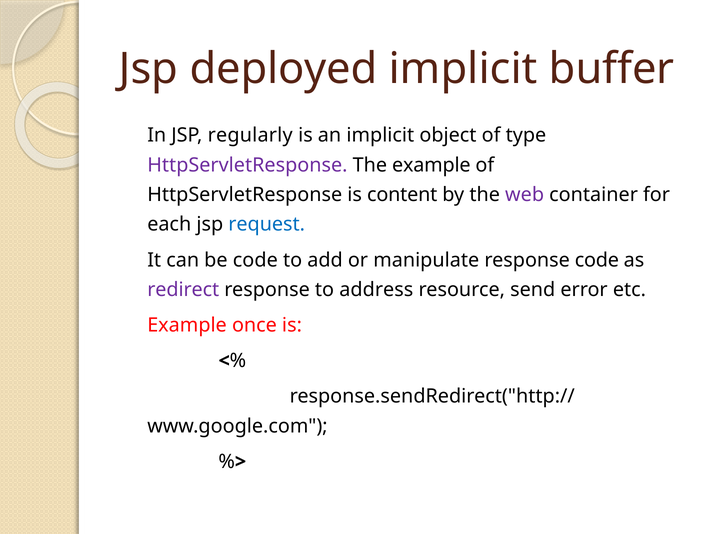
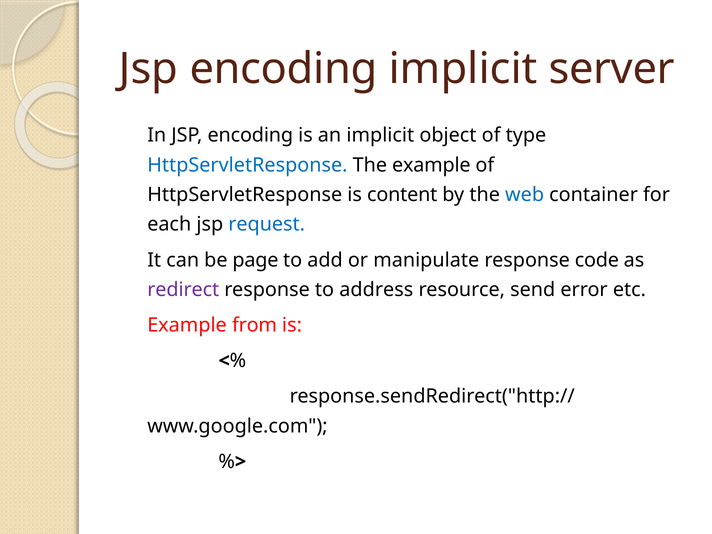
deployed at (284, 69): deployed -> encoding
buffer: buffer -> server
In JSP regularly: regularly -> encoding
HttpServletResponse at (247, 165) colour: purple -> blue
web colour: purple -> blue
be code: code -> page
once: once -> from
